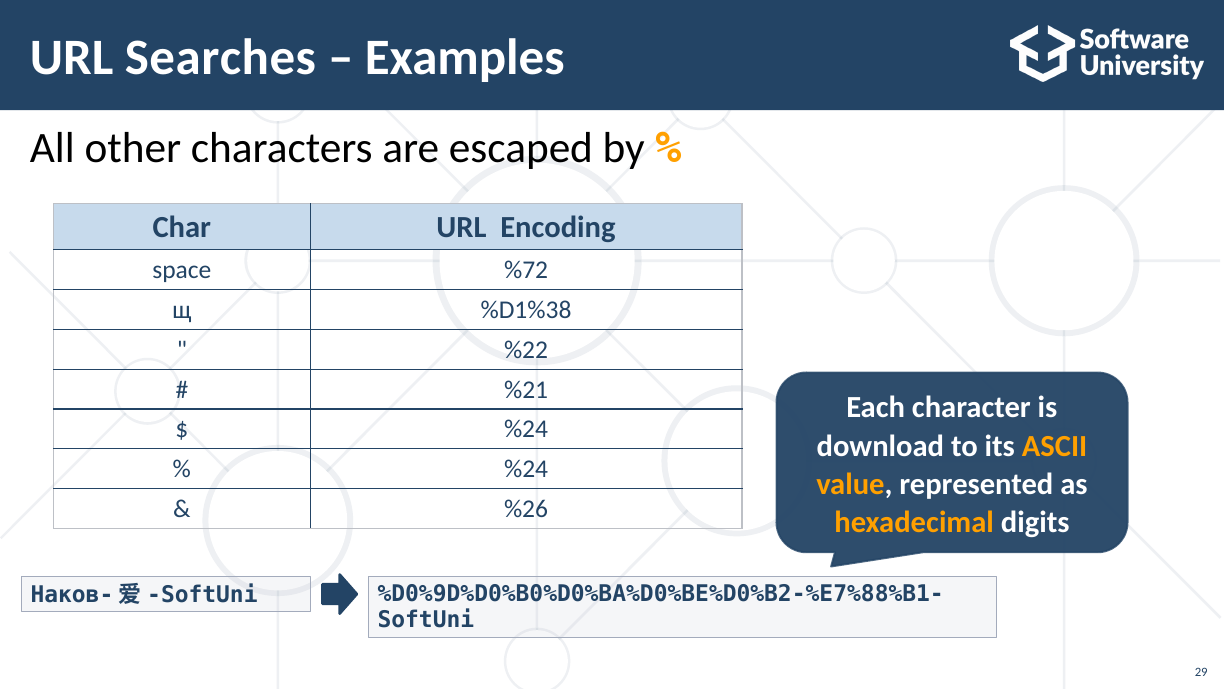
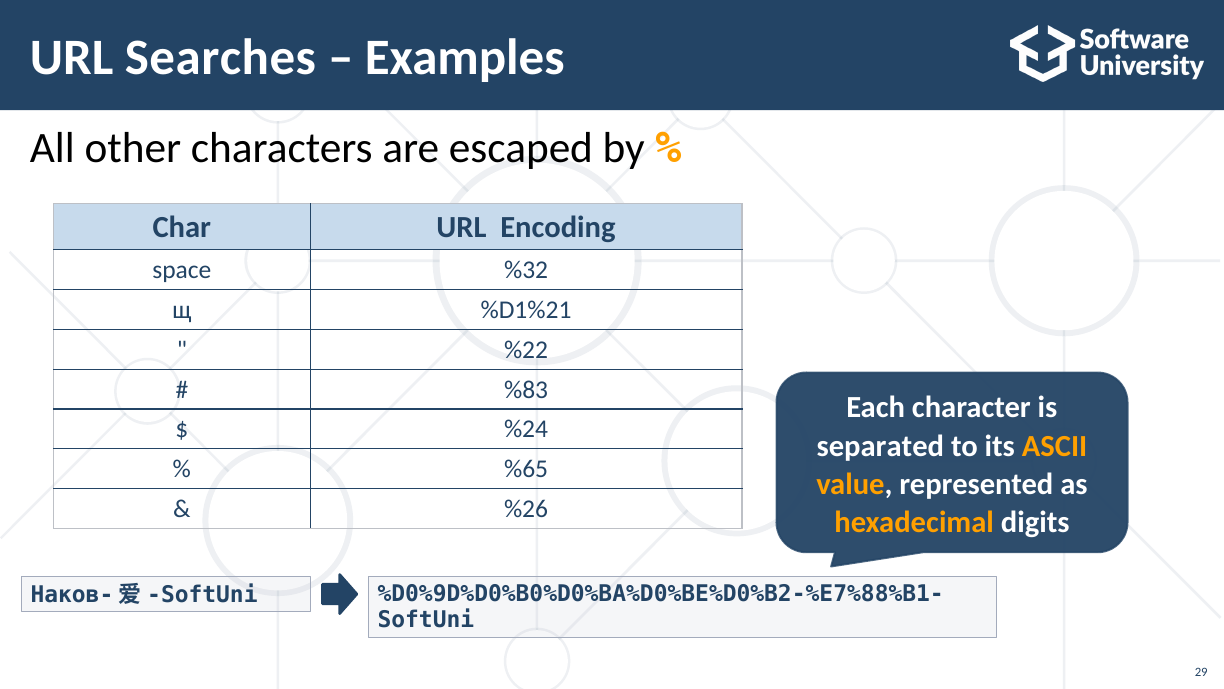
%72: %72 -> %32
%D1%38: %D1%38 -> %D1%21
%21: %21 -> %83
download: download -> separated
%24 at (526, 469): %24 -> %65
